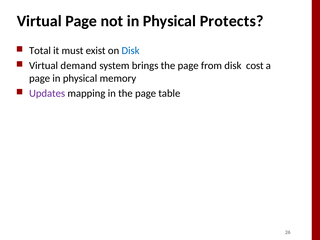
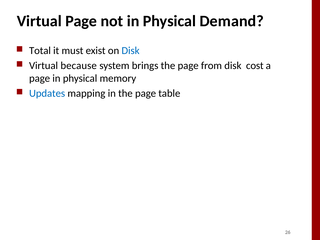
Protects: Protects -> Demand
demand: demand -> because
Updates colour: purple -> blue
